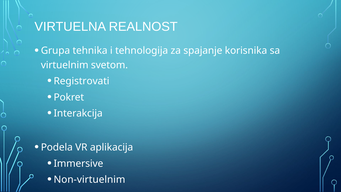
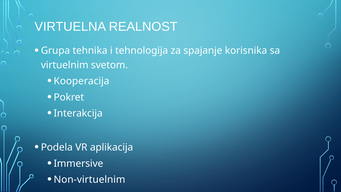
Registrovati: Registrovati -> Kooperacija
